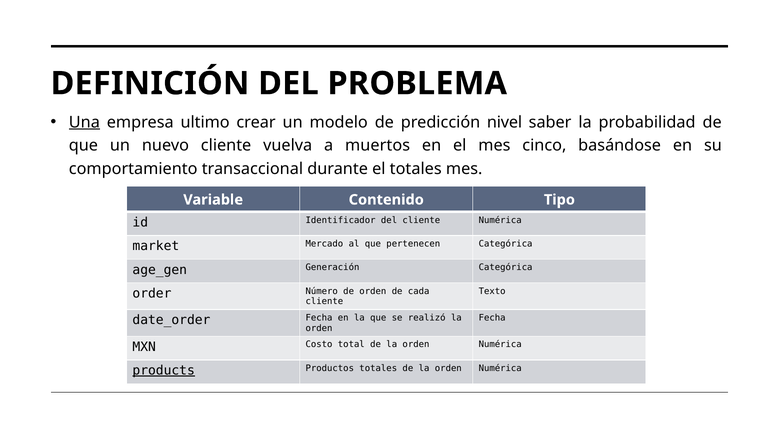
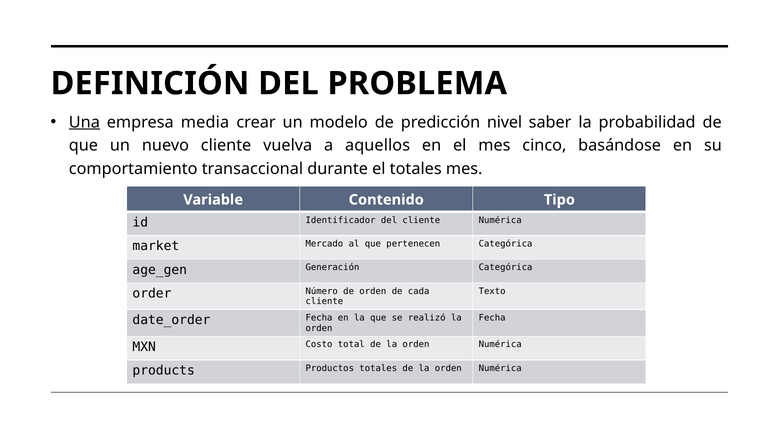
ultimo: ultimo -> media
muertos: muertos -> aquellos
products underline: present -> none
